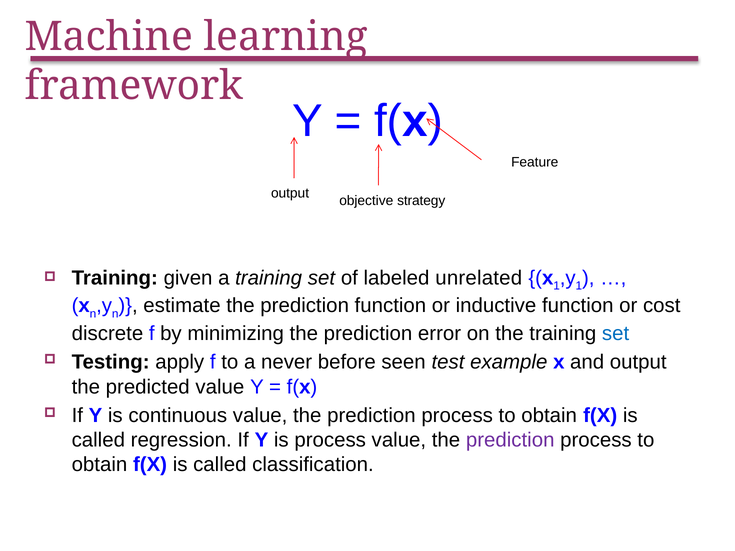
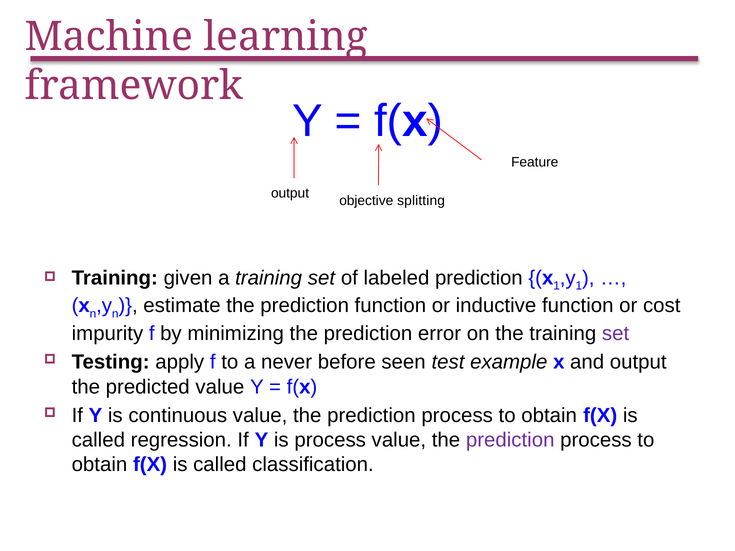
strategy: strategy -> splitting
labeled unrelated: unrelated -> prediction
discrete: discrete -> impurity
set at (616, 334) colour: blue -> purple
